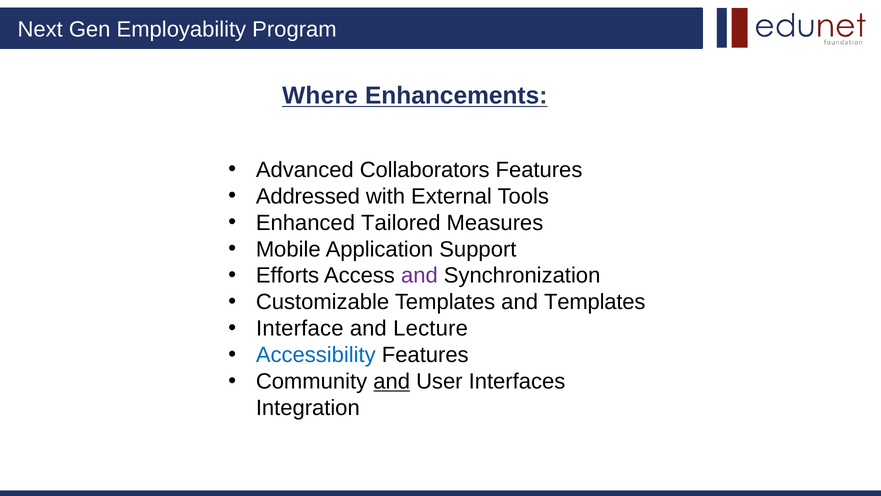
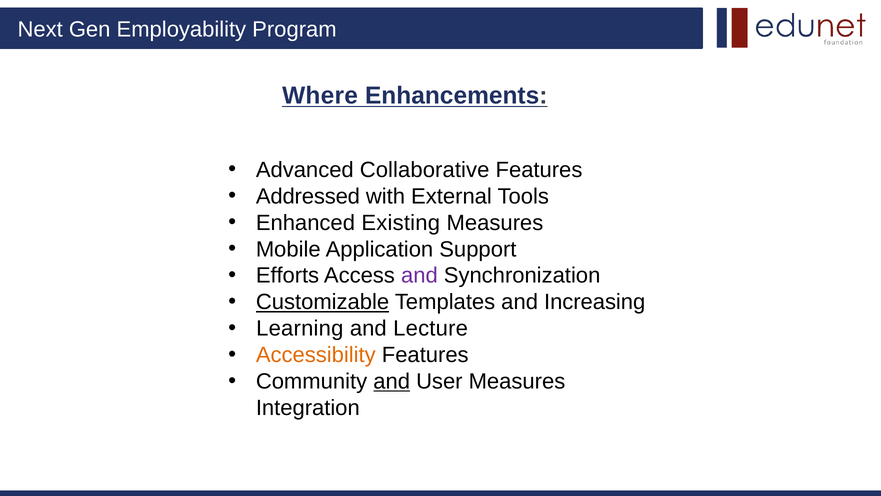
Collaborators: Collaborators -> Collaborative
Tailored: Tailored -> Existing
Customizable underline: none -> present
and Templates: Templates -> Increasing
Interface: Interface -> Learning
Accessibility colour: blue -> orange
User Interfaces: Interfaces -> Measures
